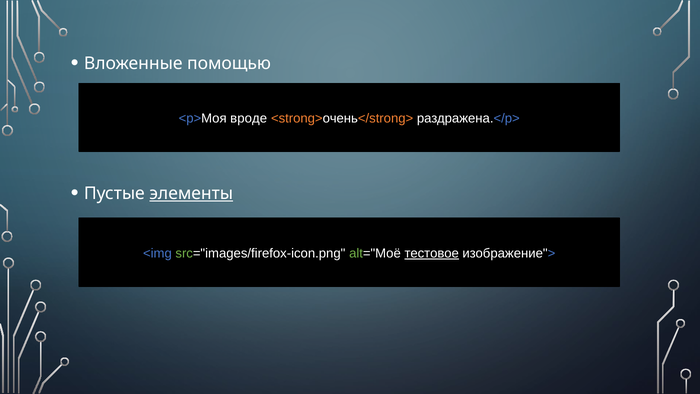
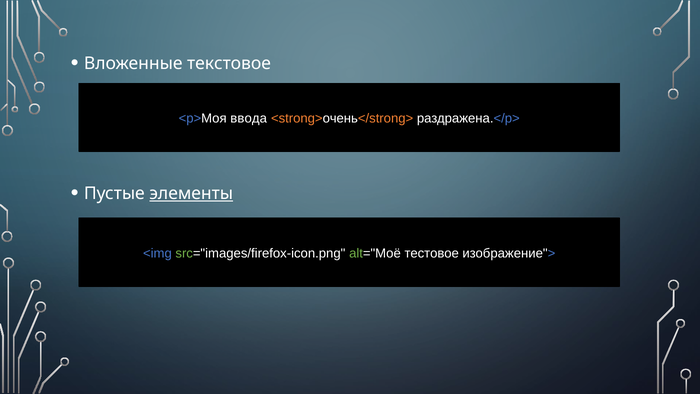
помощью: помощью -> текстовое
вроде: вроде -> ввода
тестовое underline: present -> none
